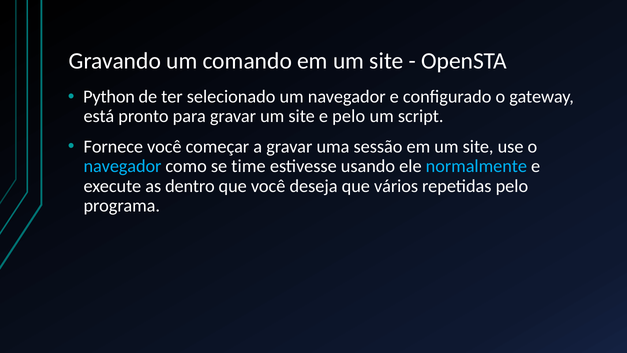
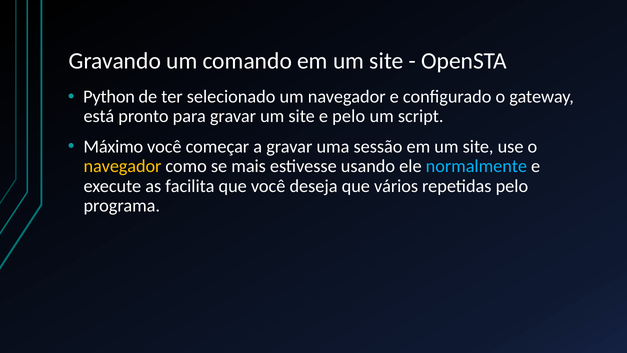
Fornece: Fornece -> Máximo
navegador at (123, 166) colour: light blue -> yellow
time: time -> mais
dentro: dentro -> facilita
